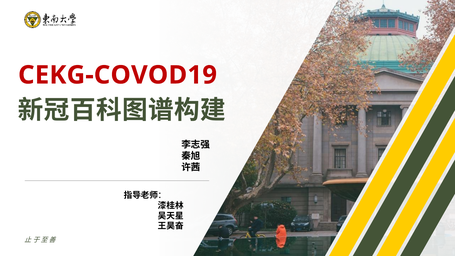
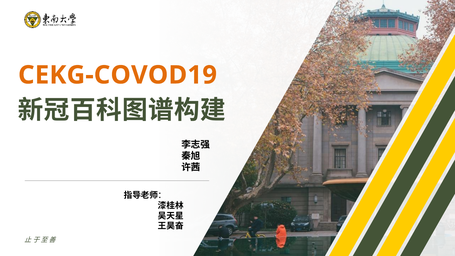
CEKG-COVOD19 colour: red -> orange
